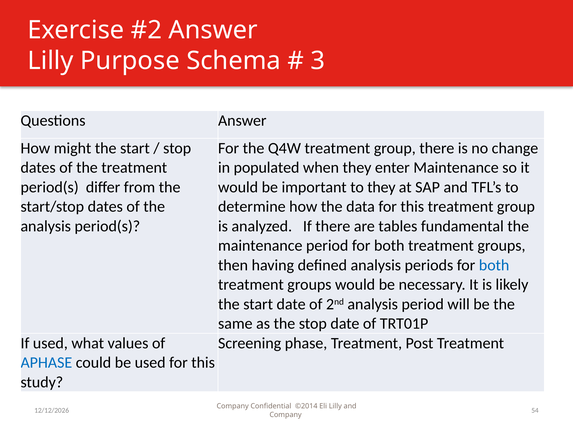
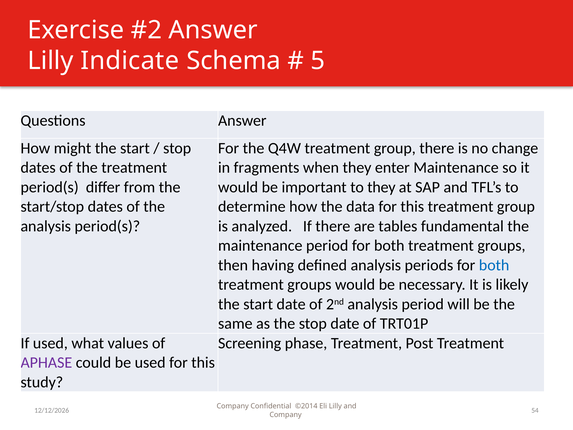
Purpose: Purpose -> Indicate
3: 3 -> 5
populated: populated -> fragments
APHASE colour: blue -> purple
